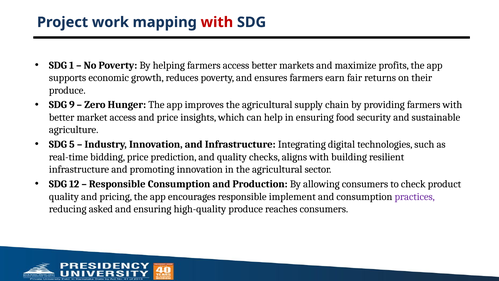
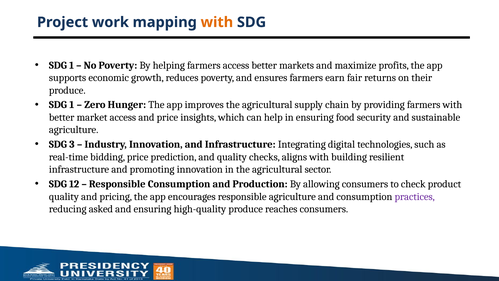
with at (217, 22) colour: red -> orange
9 at (72, 105): 9 -> 1
5: 5 -> 3
responsible implement: implement -> agriculture
